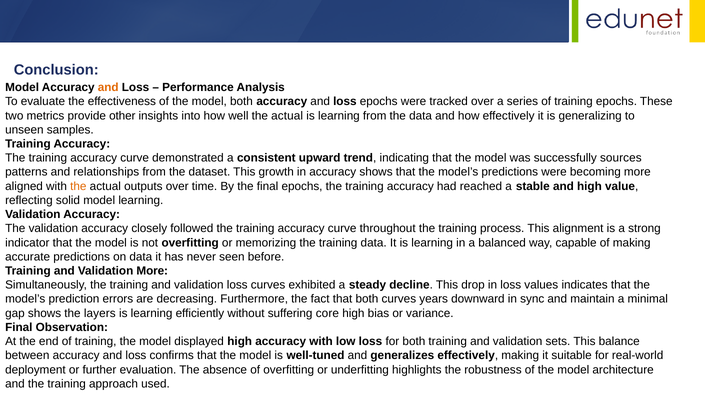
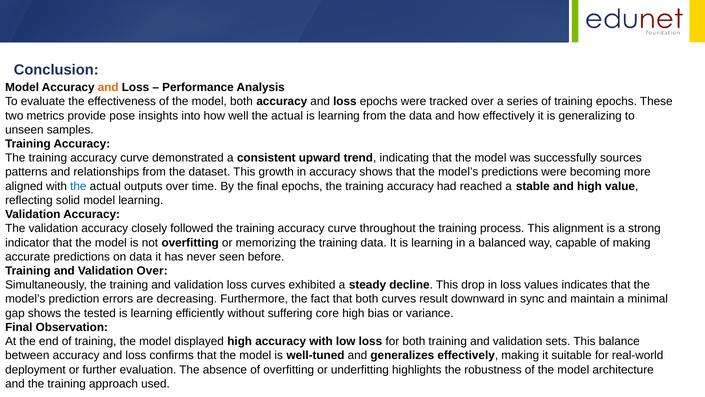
other: other -> pose
the at (78, 186) colour: orange -> blue
Validation More: More -> Over
years: years -> result
layers: layers -> tested
